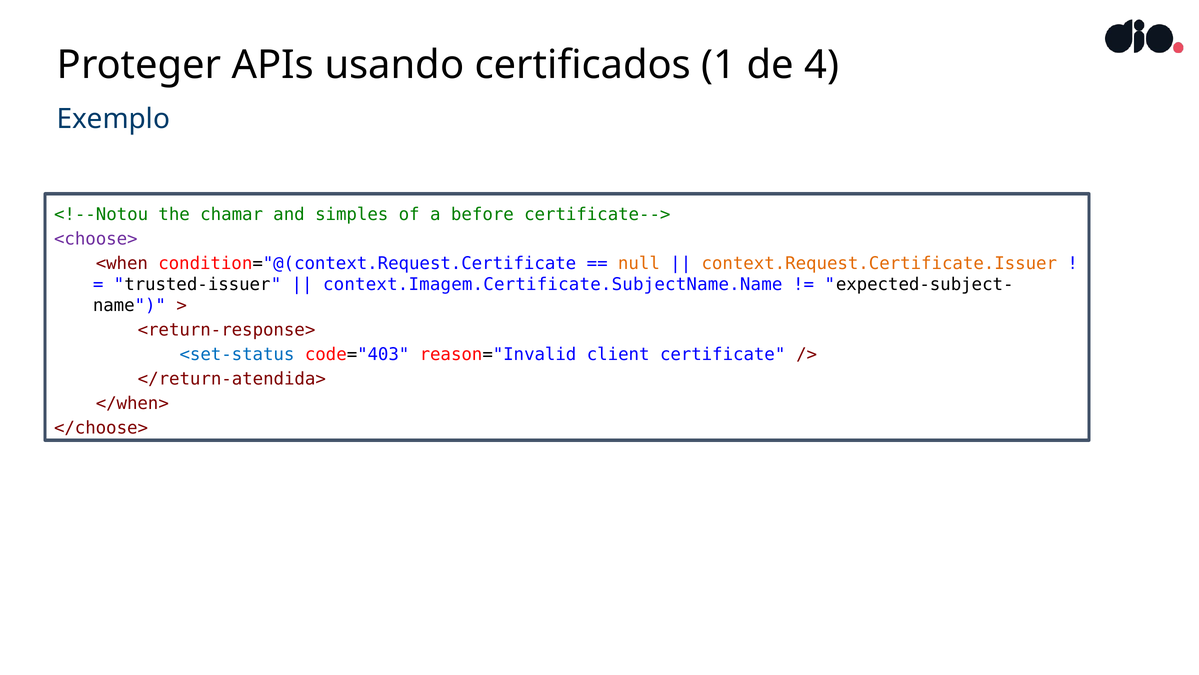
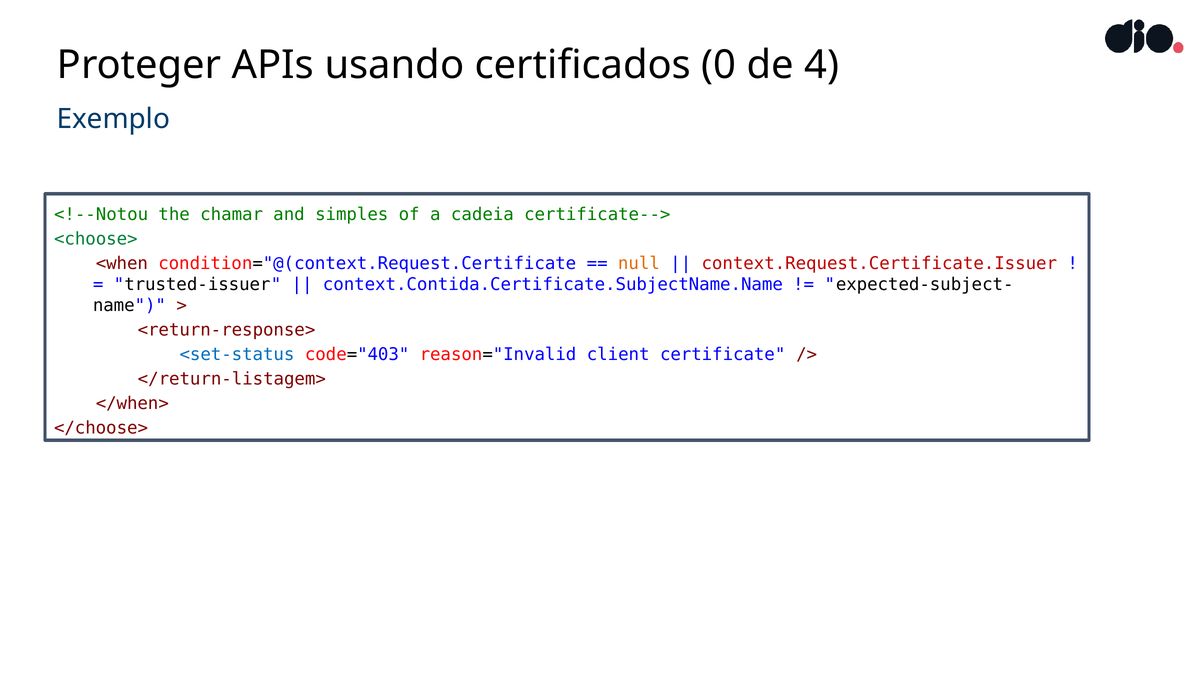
1: 1 -> 0
before: before -> cadeia
<choose> colour: purple -> green
context.Request.Certificate.Issuer colour: orange -> red
context.Imagem.Certificate.SubjectName.Name: context.Imagem.Certificate.SubjectName.Name -> context.Contida.Certificate.SubjectName.Name
</return-atendida>: </return-atendida> -> </return-listagem>
